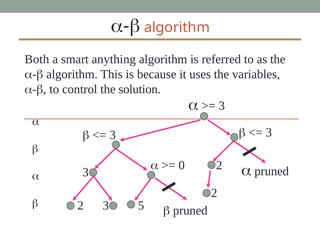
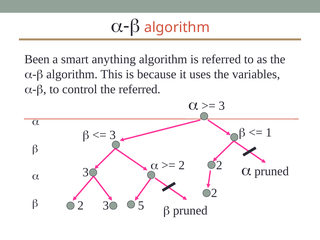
Both: Both -> Been
the solution: solution -> referred
3 at (269, 132): 3 -> 1
0 at (182, 165): 0 -> 2
